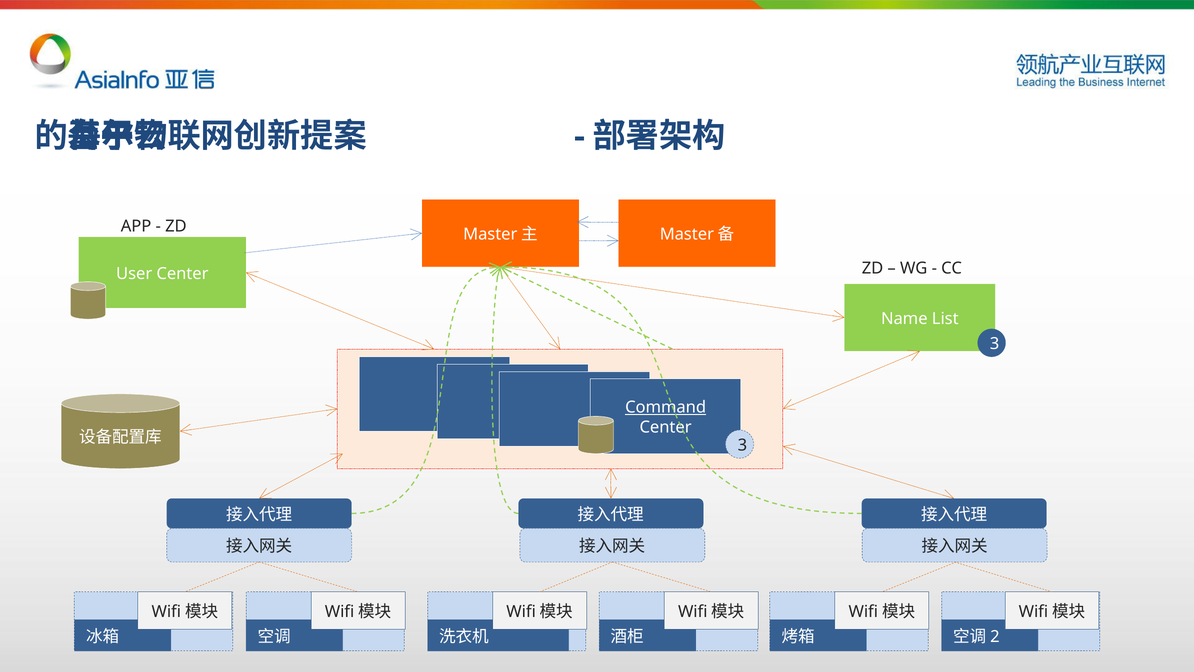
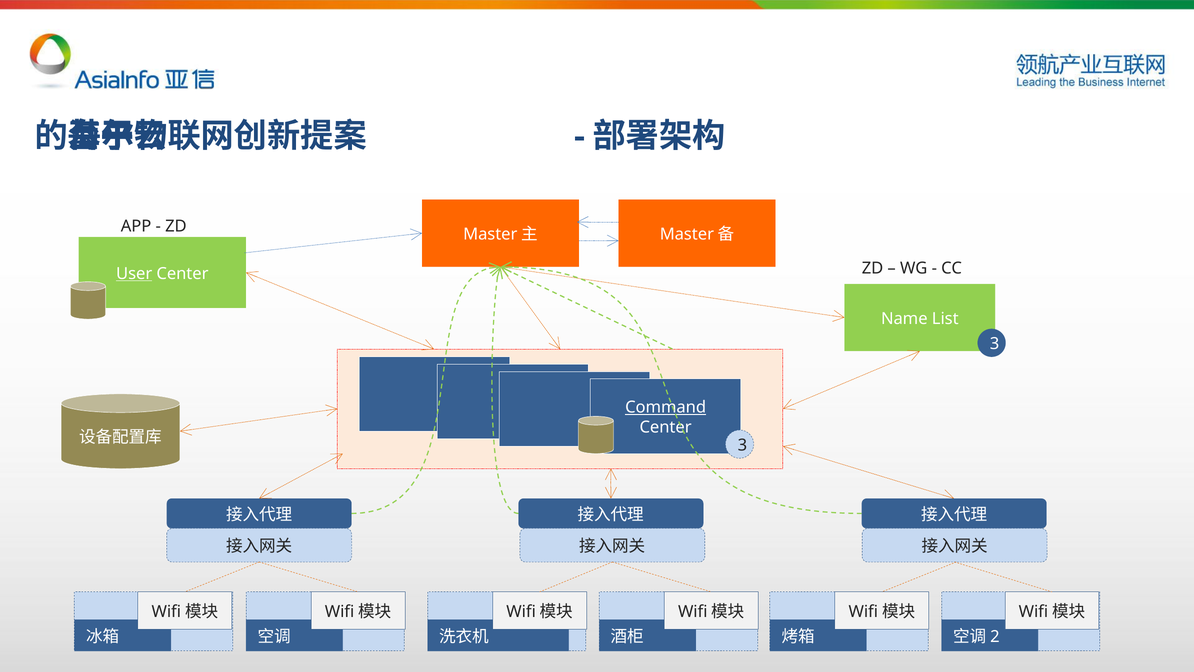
User underline: none -> present
